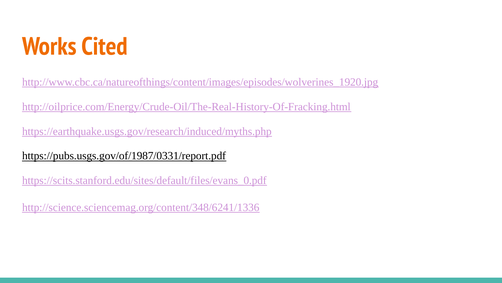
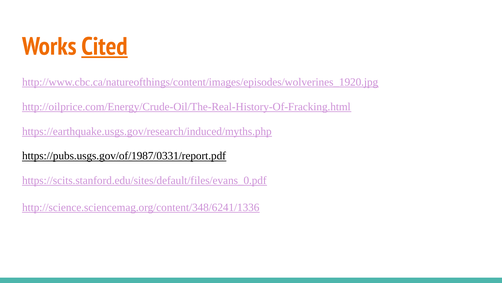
Cited underline: none -> present
